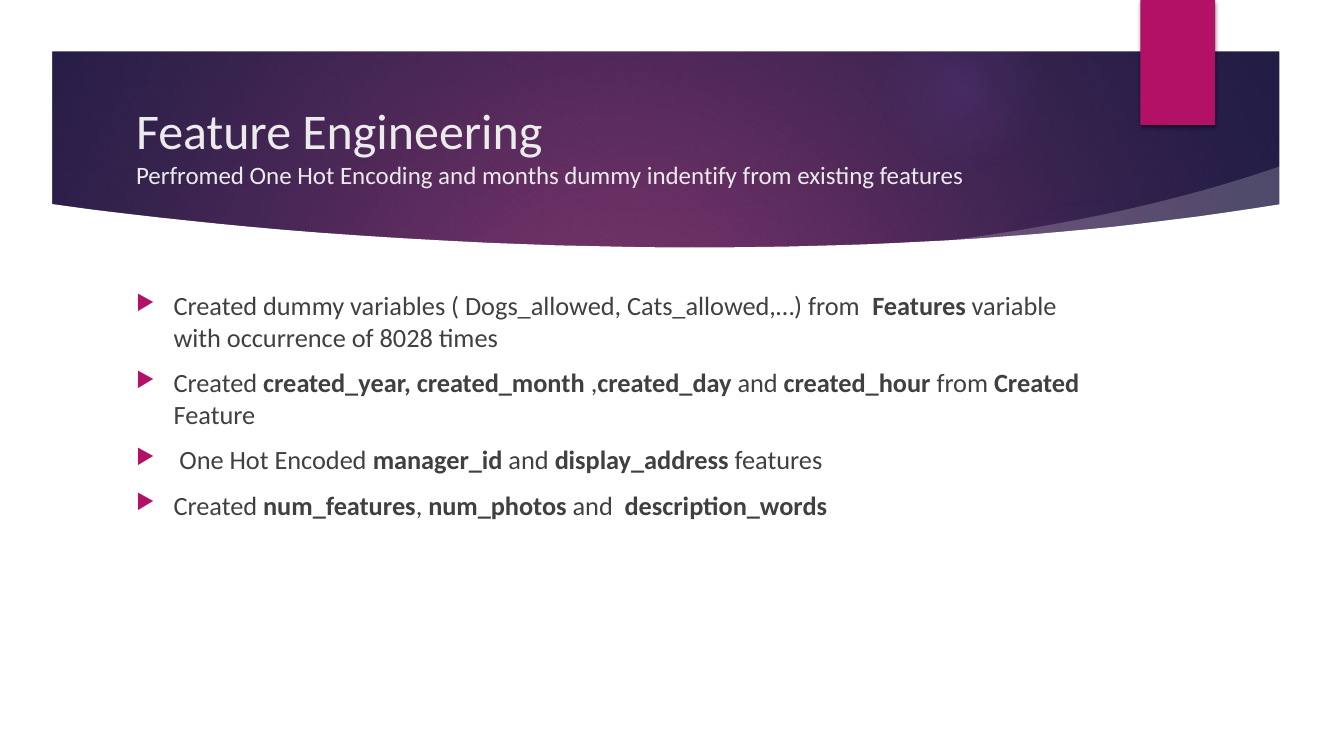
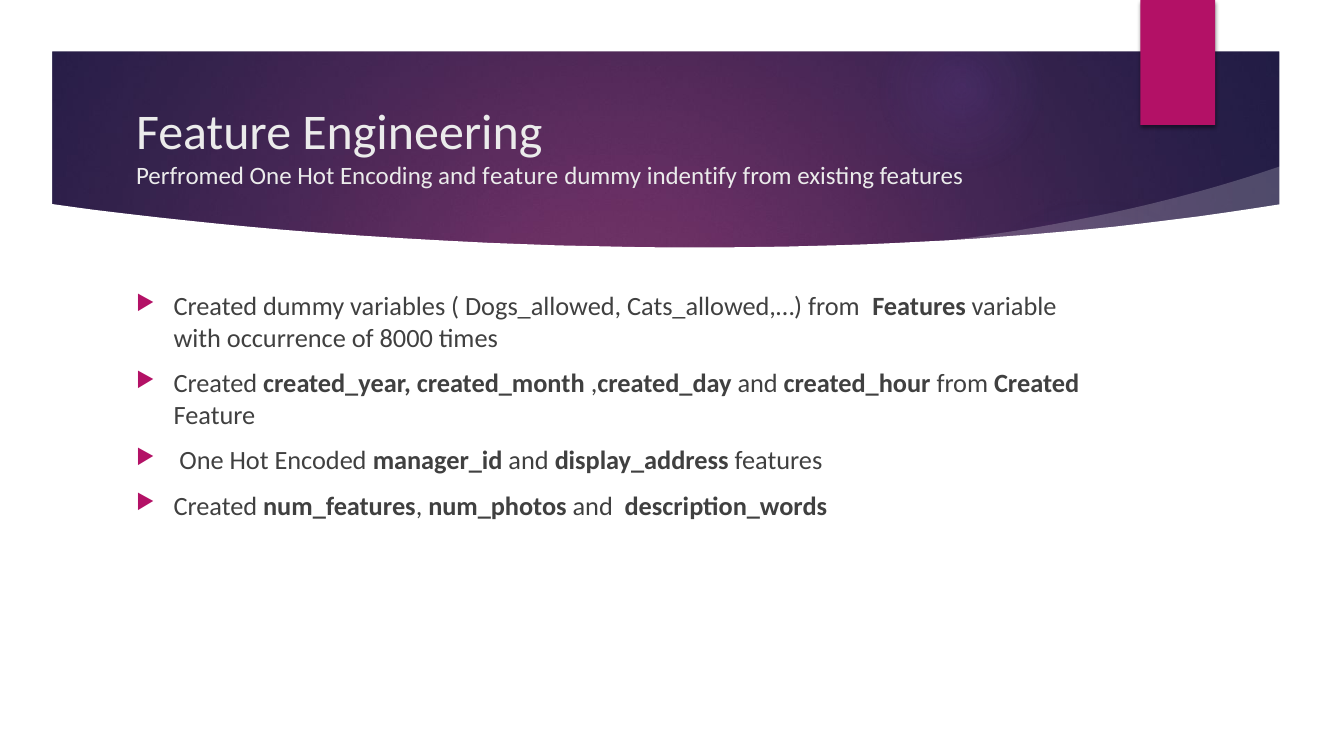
and months: months -> feature
8028: 8028 -> 8000
